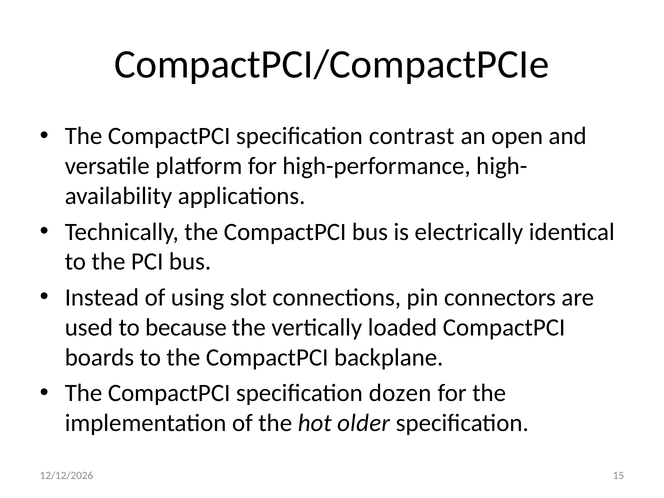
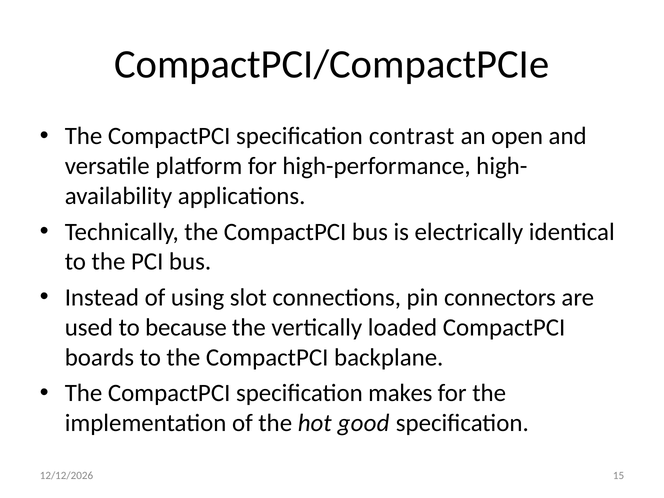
dozen: dozen -> makes
older: older -> good
